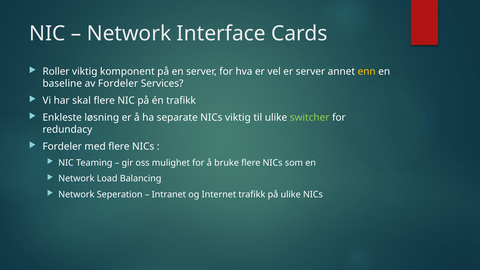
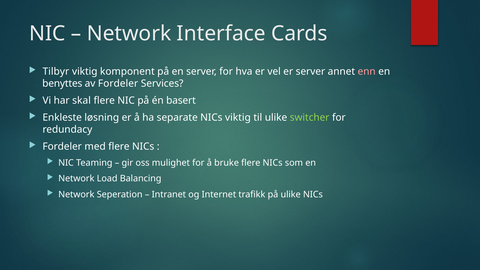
Roller: Roller -> Tilbyr
enn colour: yellow -> pink
baseline: baseline -> benyttes
én trafikk: trafikk -> basert
